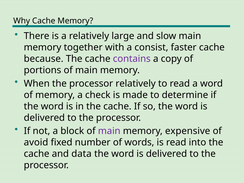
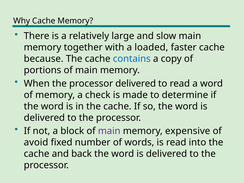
consist: consist -> loaded
contains colour: purple -> blue
processor relatively: relatively -> delivered
data: data -> back
